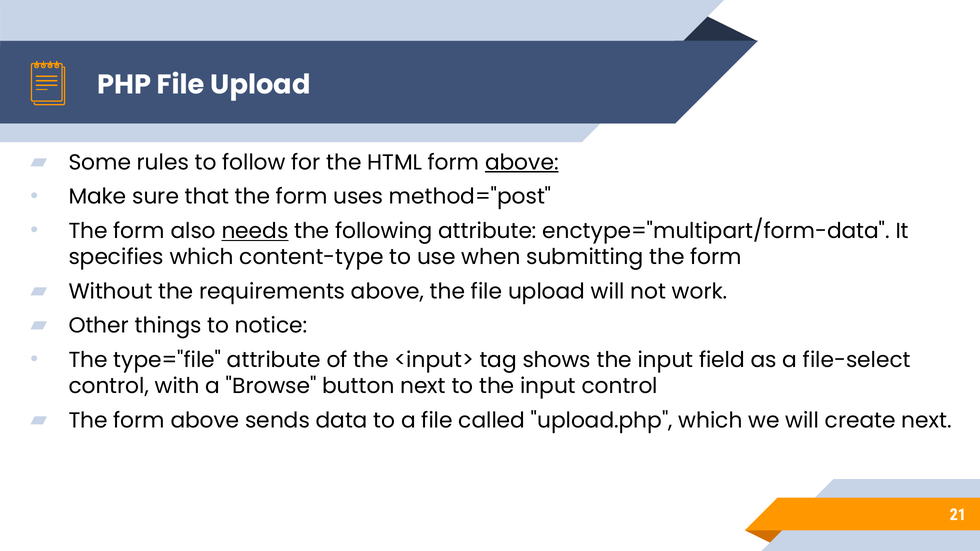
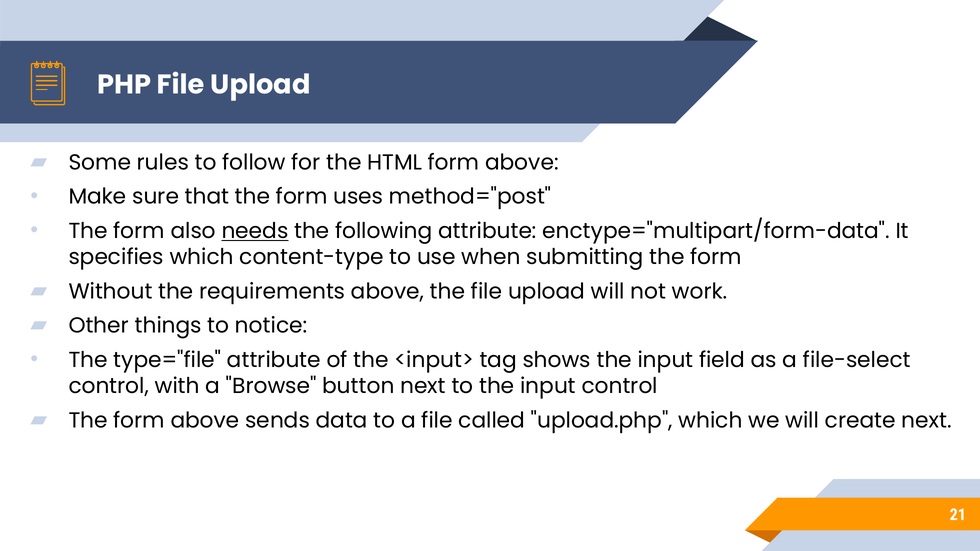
above at (522, 163) underline: present -> none
